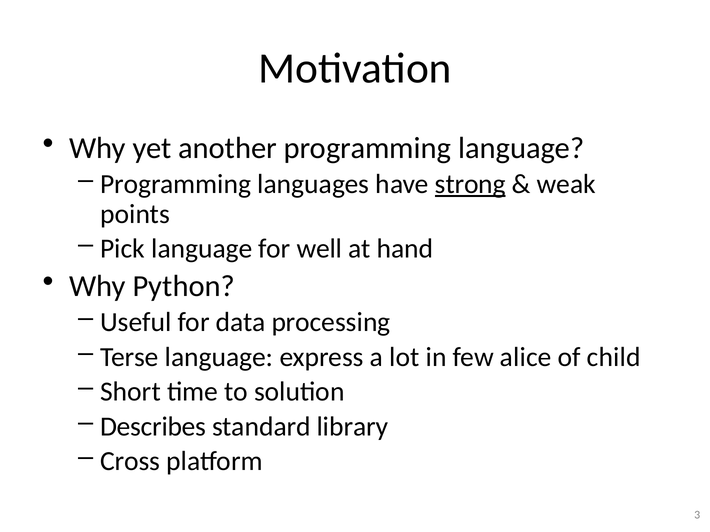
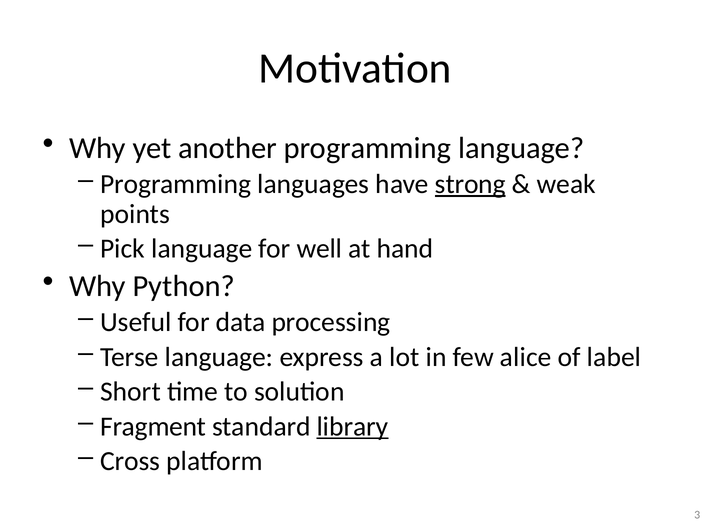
child: child -> label
Describes: Describes -> Fragment
library underline: none -> present
